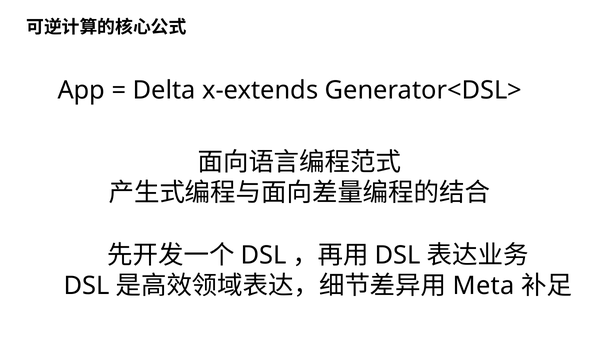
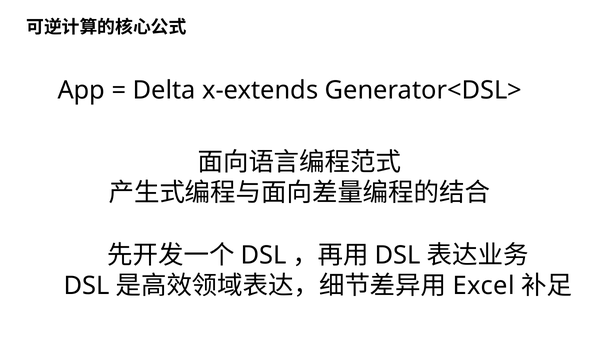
Meta: Meta -> Excel
